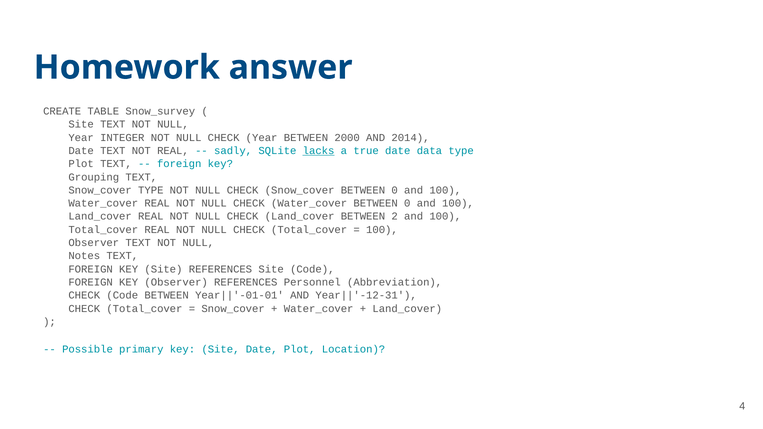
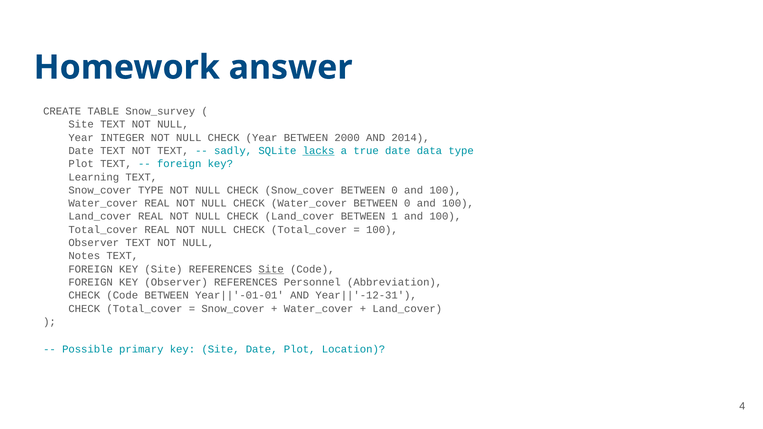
NOT REAL: REAL -> TEXT
Grouping: Grouping -> Learning
2: 2 -> 1
Site at (271, 269) underline: none -> present
